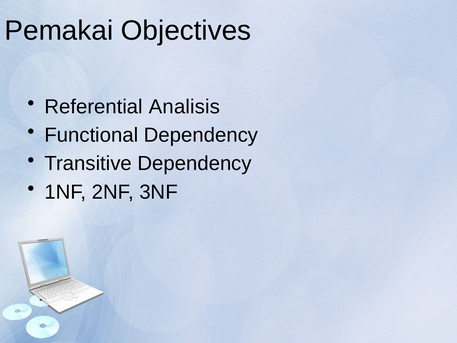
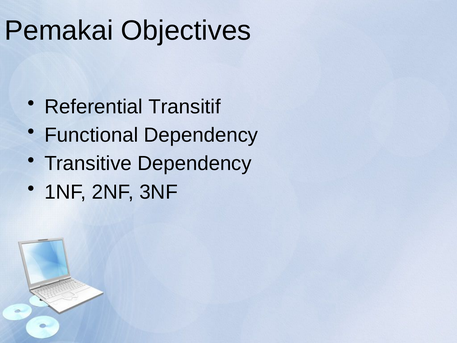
Analisis: Analisis -> Transitif
